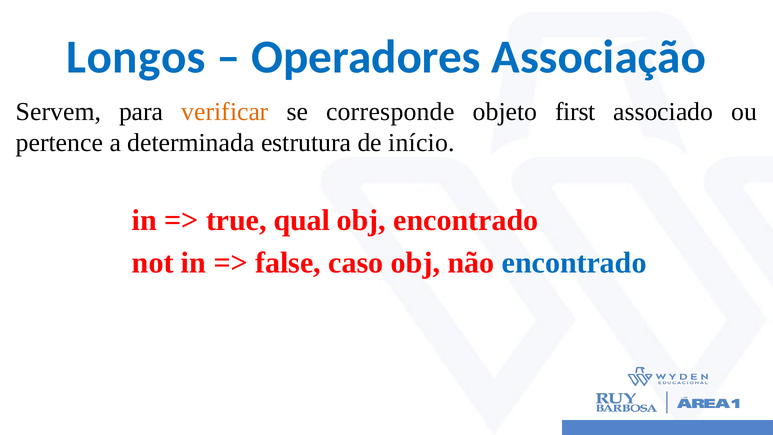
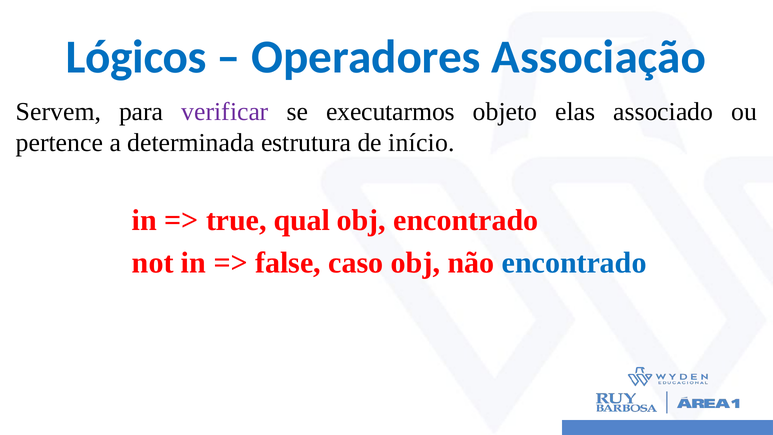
Longos: Longos -> Lógicos
verificar colour: orange -> purple
corresponde: corresponde -> executarmos
first: first -> elas
